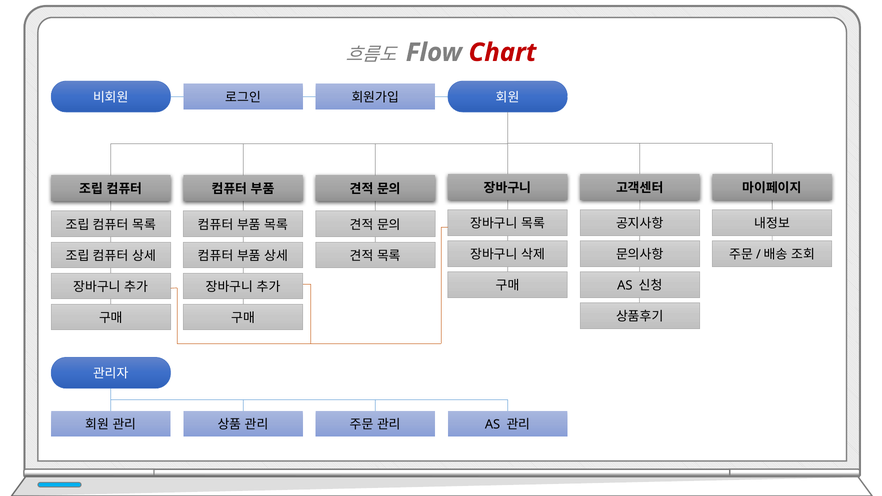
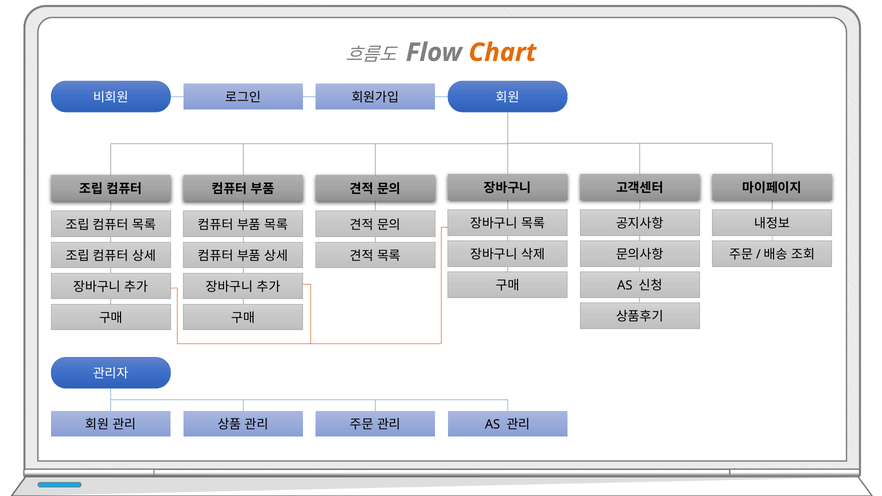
Chart colour: red -> orange
